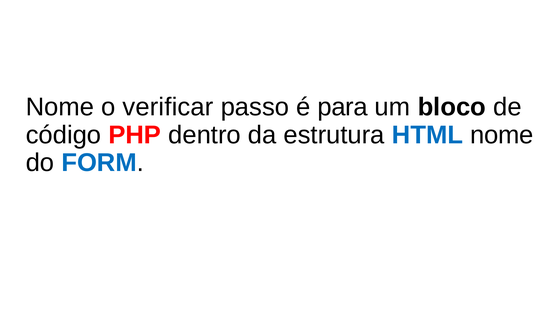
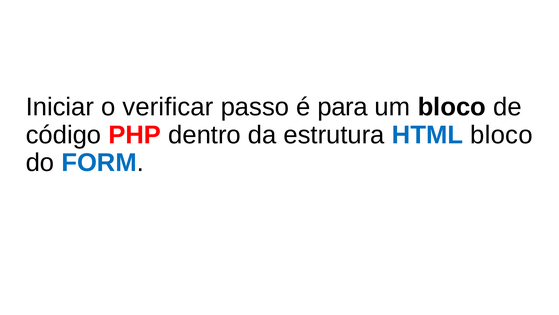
Nome at (60, 107): Nome -> Iniciar
HTML nome: nome -> bloco
